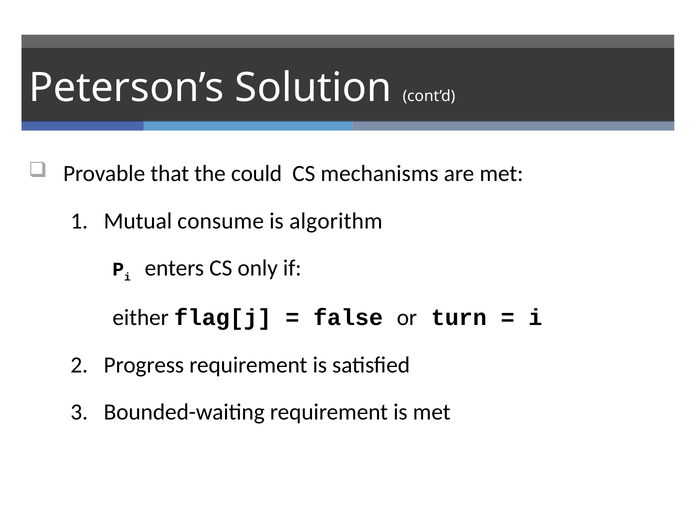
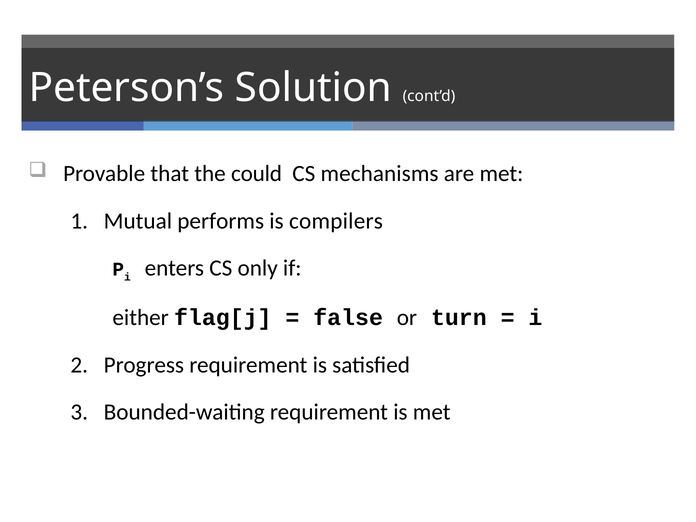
consume: consume -> performs
algorithm: algorithm -> compilers
